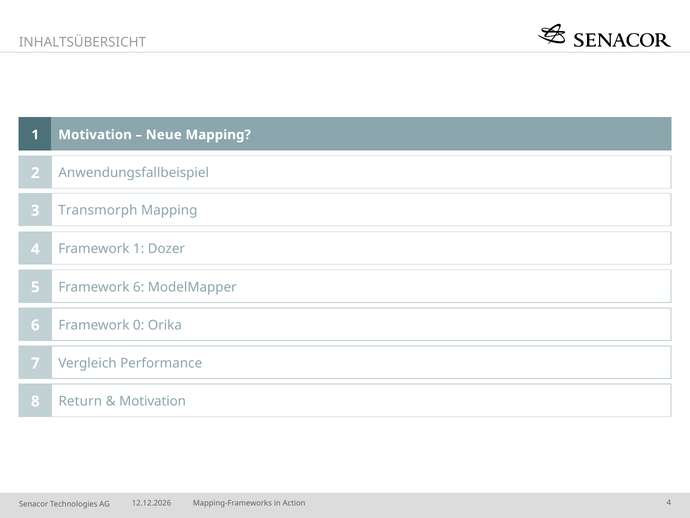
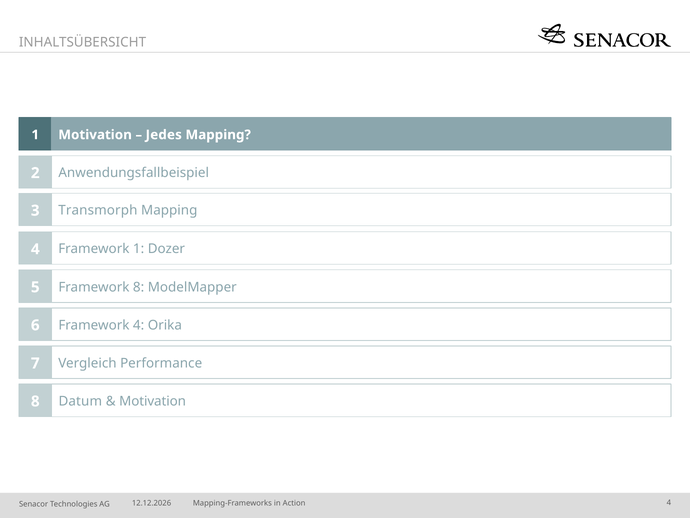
Neue: Neue -> Jedes
Framework 6: 6 -> 8
Framework 0: 0 -> 4
Return: Return -> Datum
